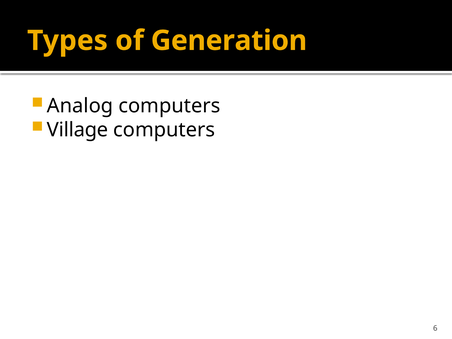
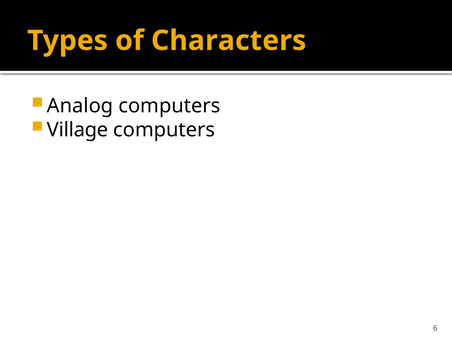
Generation: Generation -> Characters
